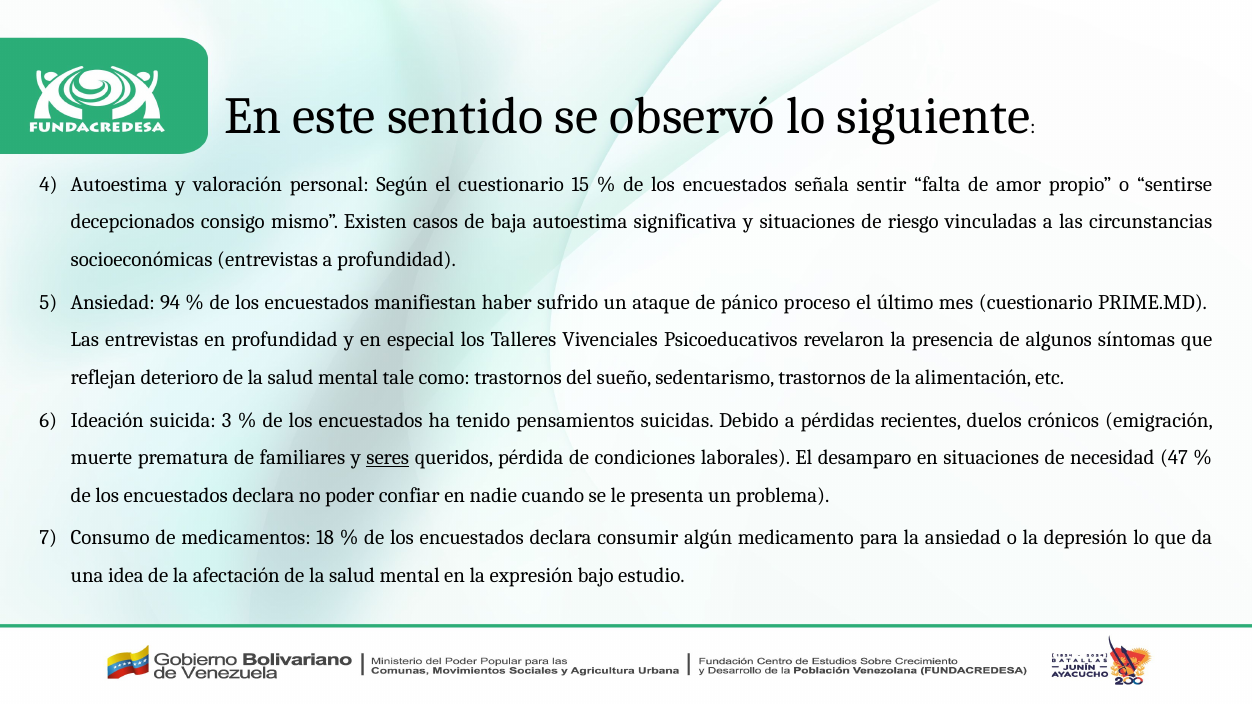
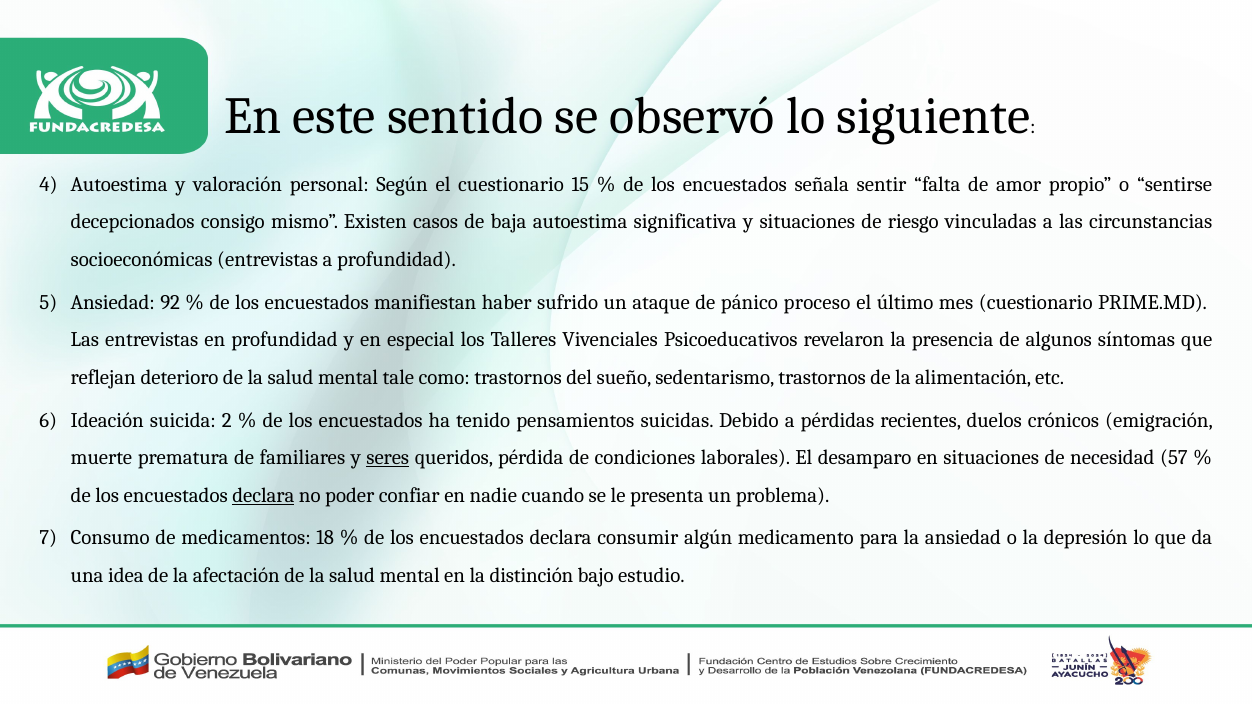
94: 94 -> 92
3: 3 -> 2
47: 47 -> 57
declara at (263, 495) underline: none -> present
expresión: expresión -> distinción
